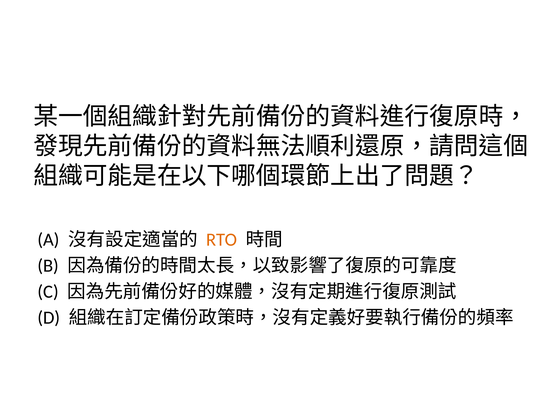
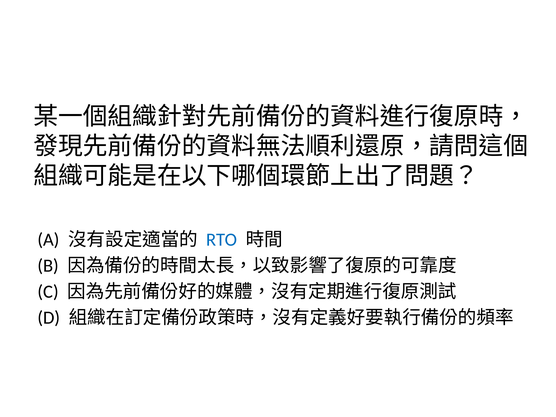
RTO colour: orange -> blue
